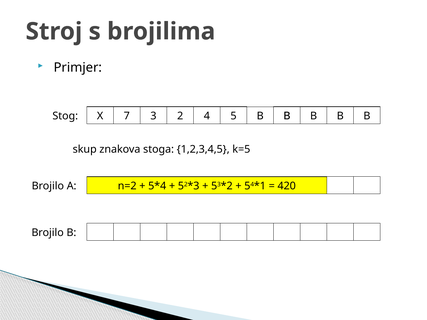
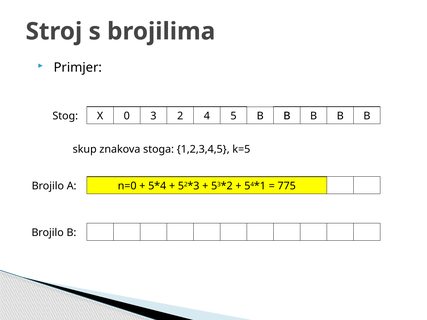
7: 7 -> 0
n=2: n=2 -> n=0
420: 420 -> 775
